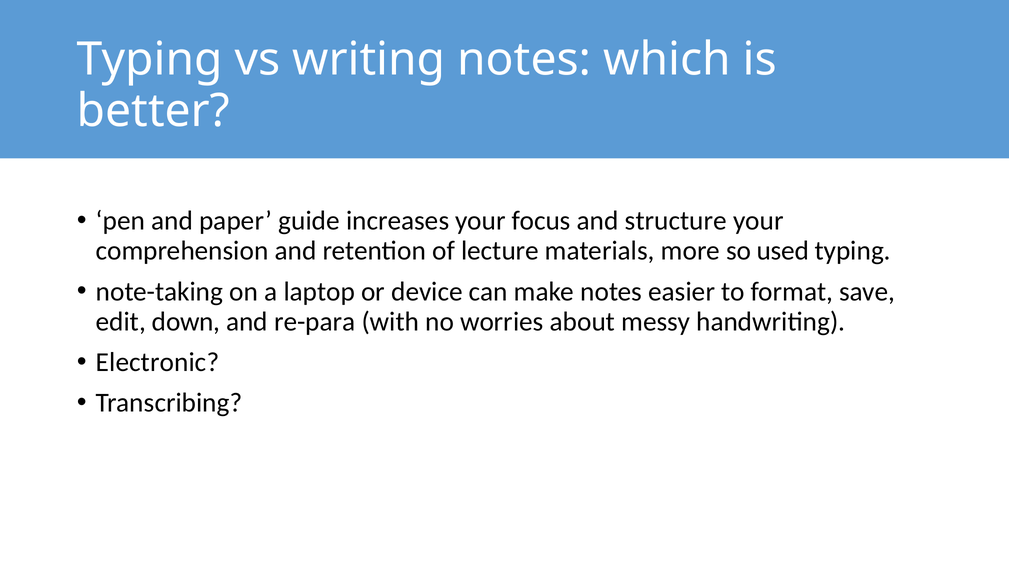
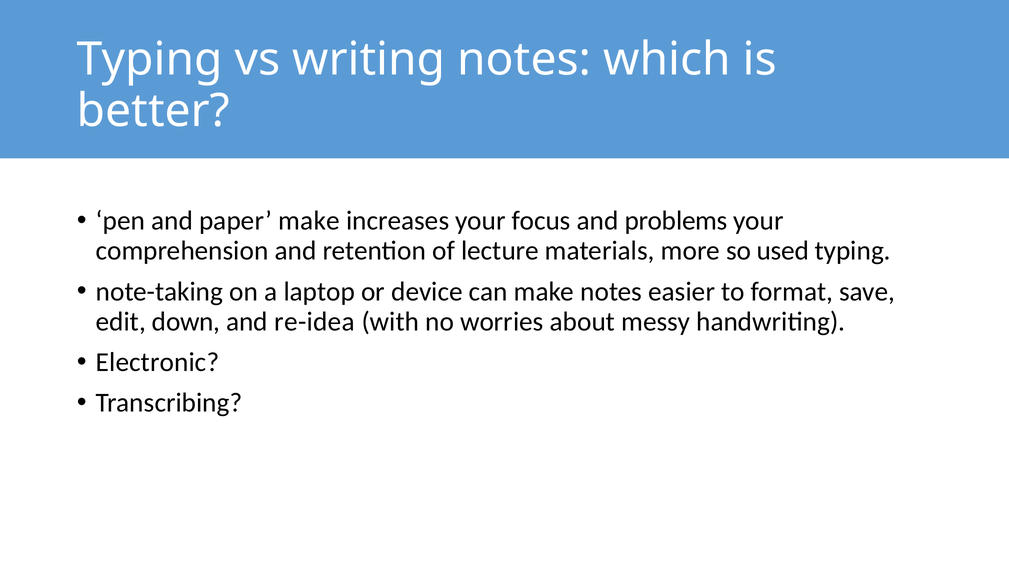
paper guide: guide -> make
structure: structure -> problems
re-para: re-para -> re-idea
